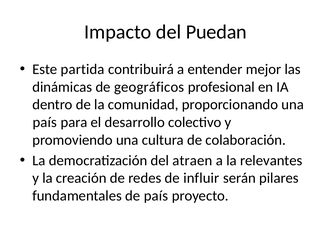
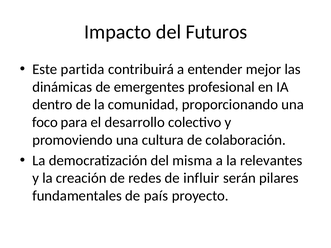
Puedan: Puedan -> Futuros
geográficos: geográficos -> emergentes
país at (45, 122): país -> foco
atraen: atraen -> misma
